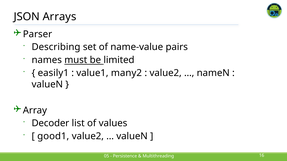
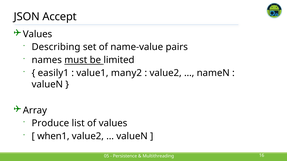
Arrays: Arrays -> Accept
Parser at (37, 34): Parser -> Values
Decoder: Decoder -> Produce
good1: good1 -> when1
